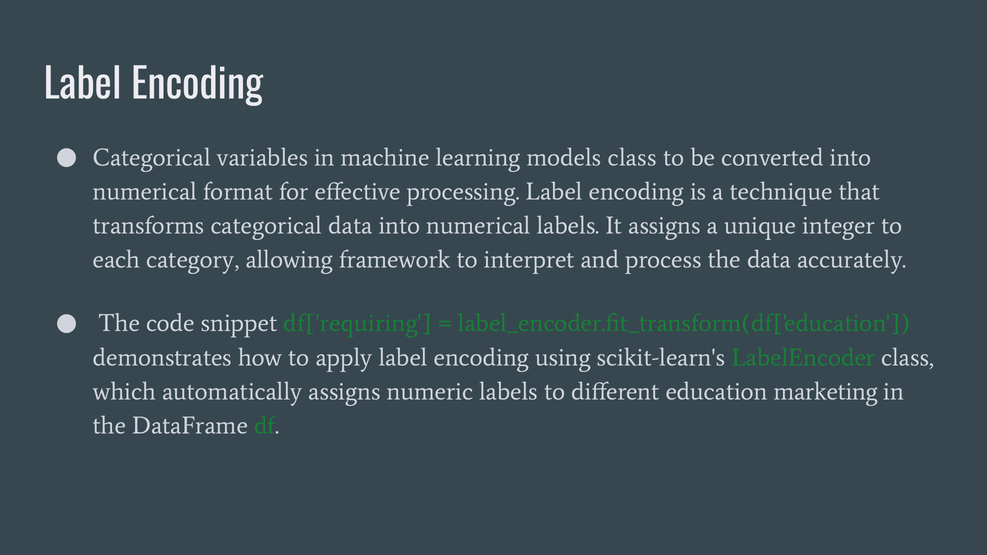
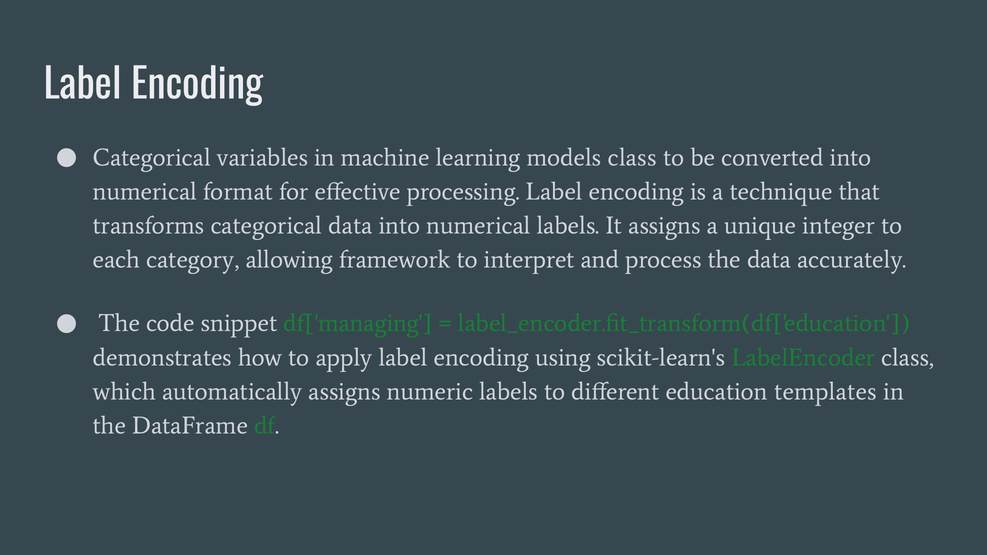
df['requiring: df['requiring -> df['managing
marketing: marketing -> templates
